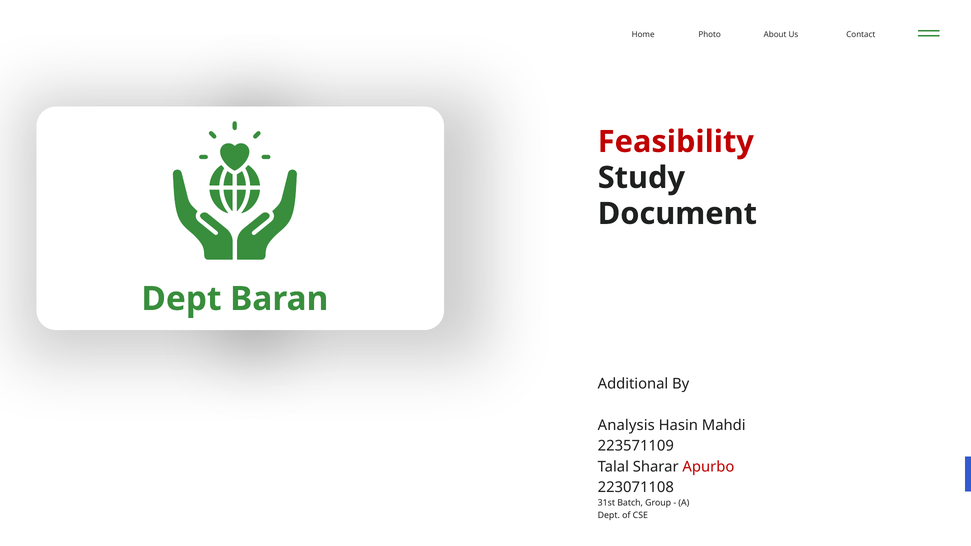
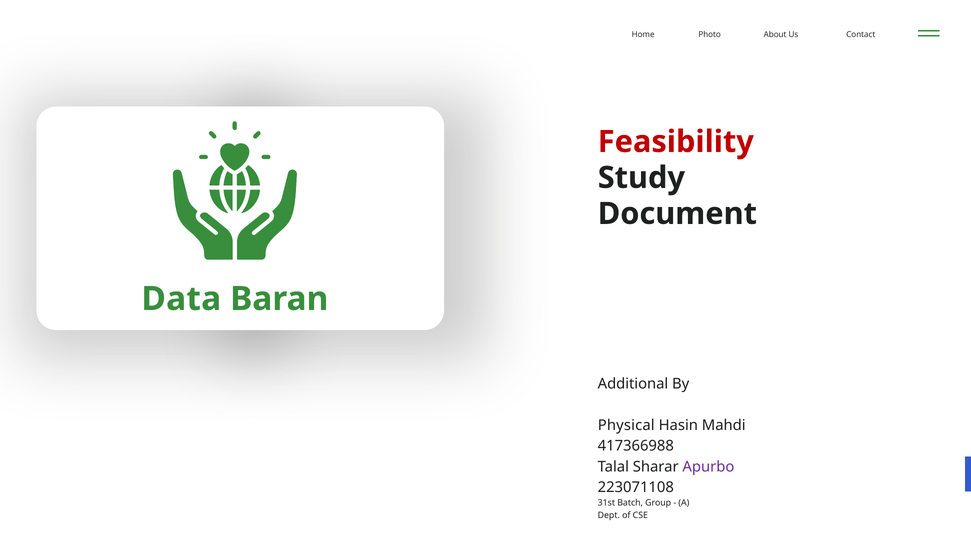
Dept at (181, 299): Dept -> Data
Analysis: Analysis -> Physical
223571109: 223571109 -> 417366988
Apurbo colour: red -> purple
